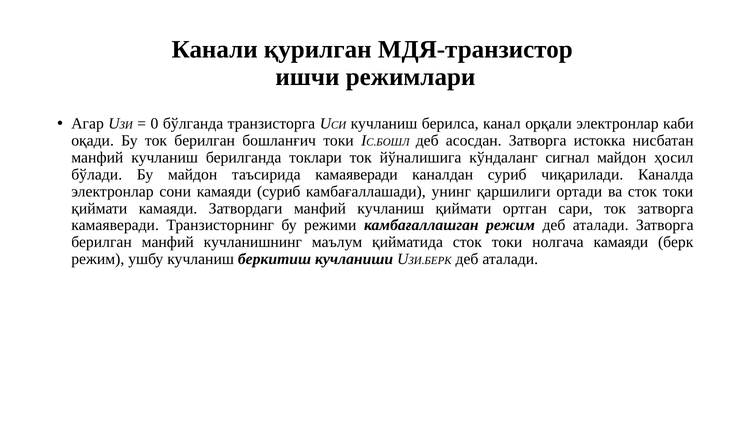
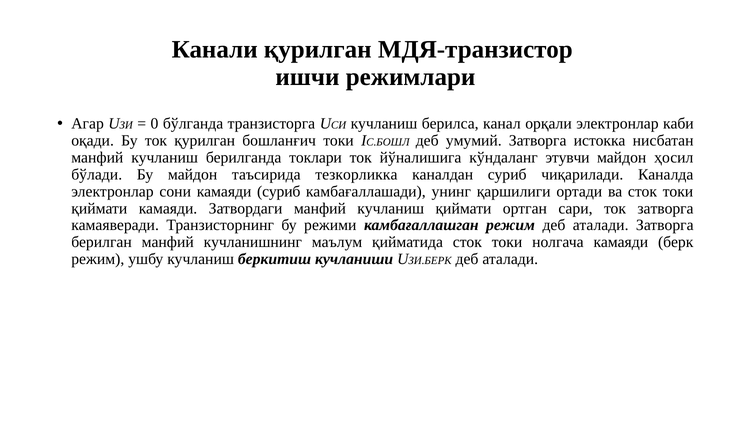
ток берилган: берилган -> қурилган
асосдан: асосдан -> умумий
сигнал: сигнал -> этувчи
таъсирида камаяверади: камаяверади -> тезкорликка
